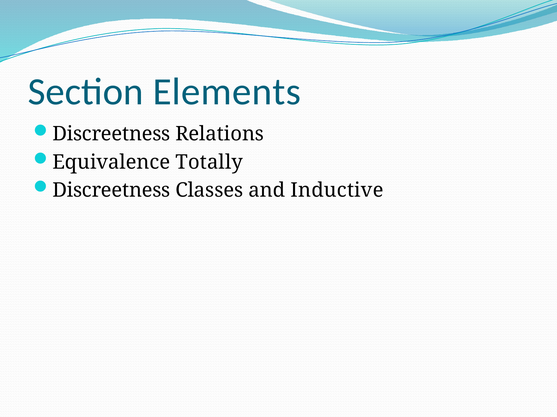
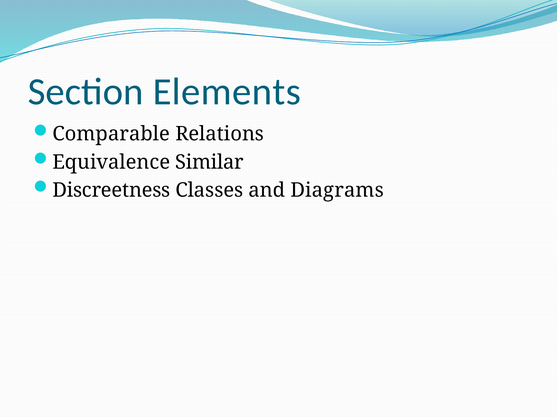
Discreetness at (111, 134): Discreetness -> Comparable
Totally: Totally -> Similar
Inductive: Inductive -> Diagrams
